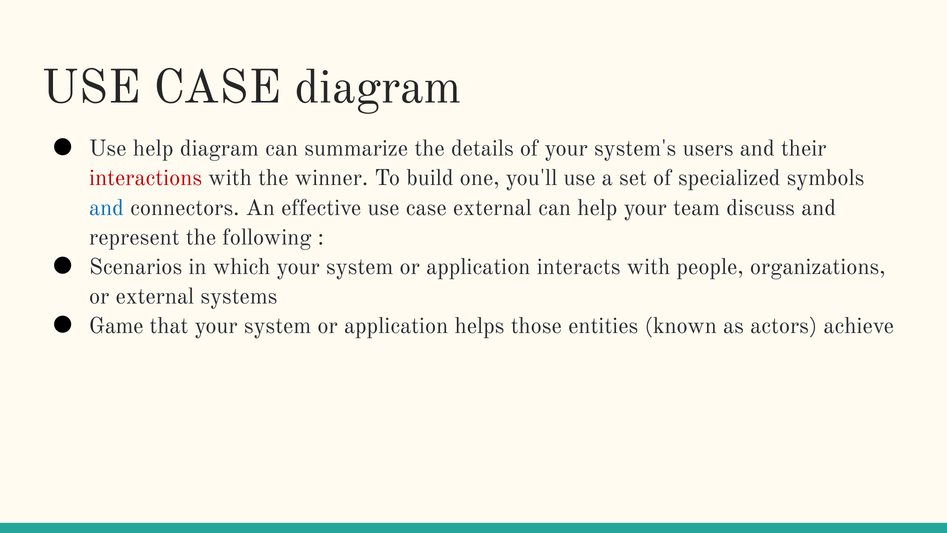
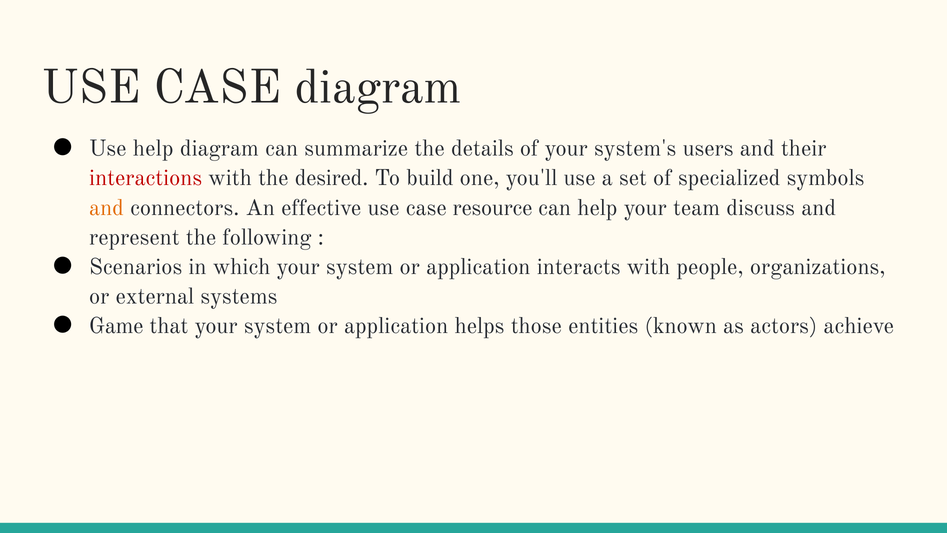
winner: winner -> desired
and at (106, 208) colour: blue -> orange
case external: external -> resource
